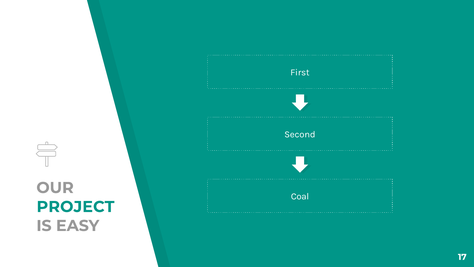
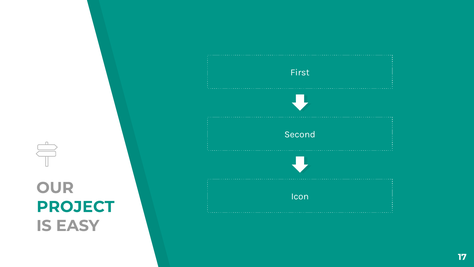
Coal: Coal -> Icon
